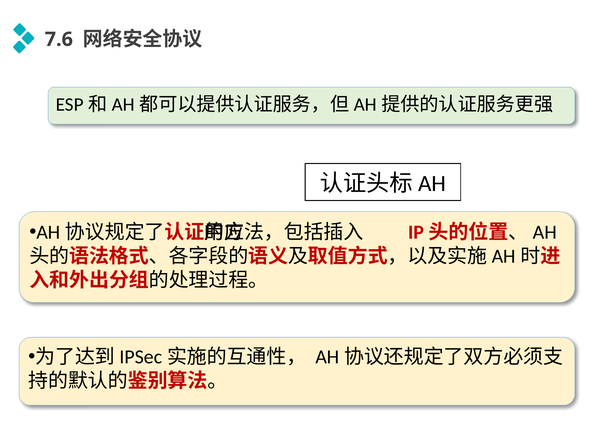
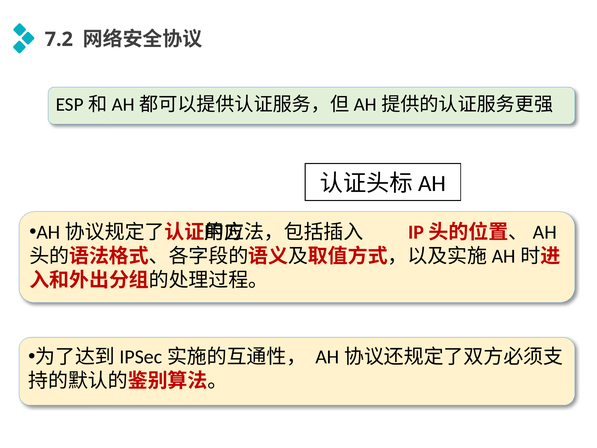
7.6: 7.6 -> 7.2
